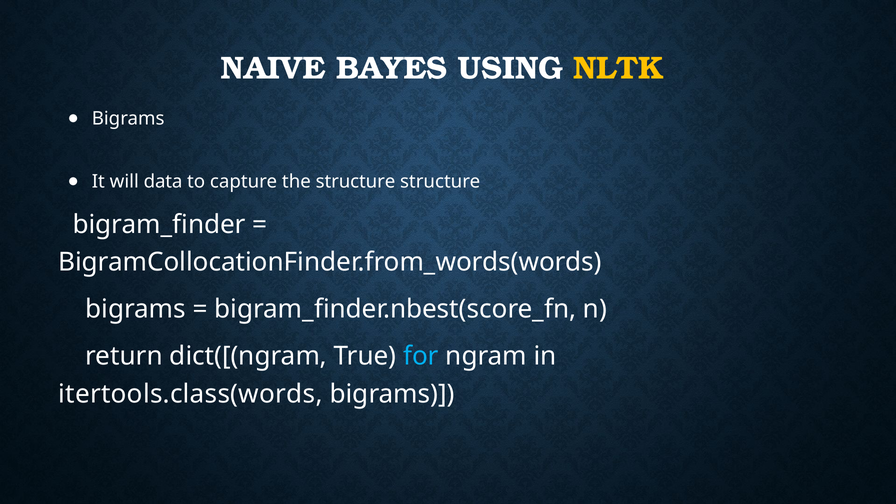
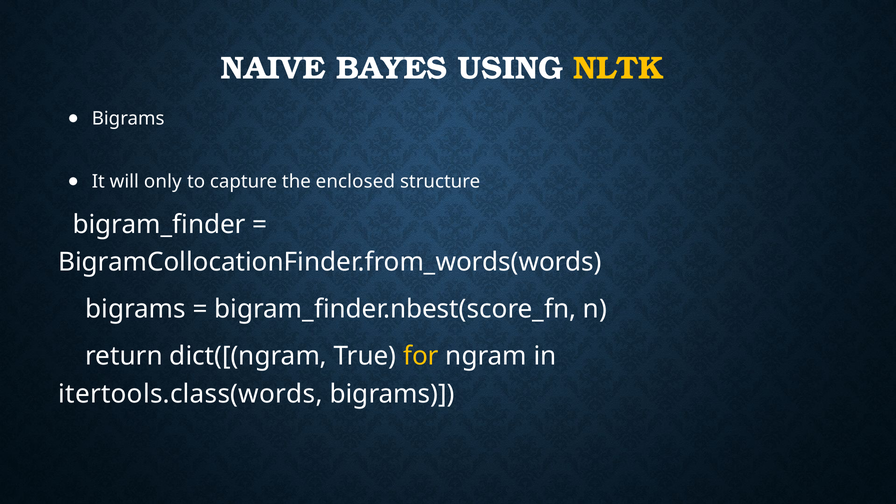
data: data -> only
the structure: structure -> enclosed
for colour: light blue -> yellow
